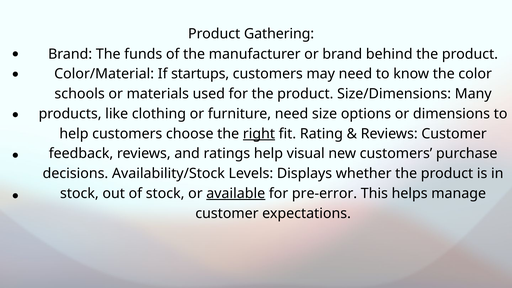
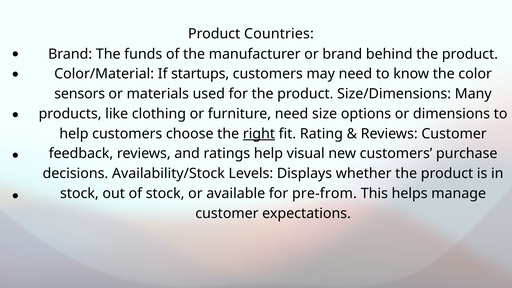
Gathering: Gathering -> Countries
schools: schools -> sensors
available underline: present -> none
pre-error: pre-error -> pre-from
